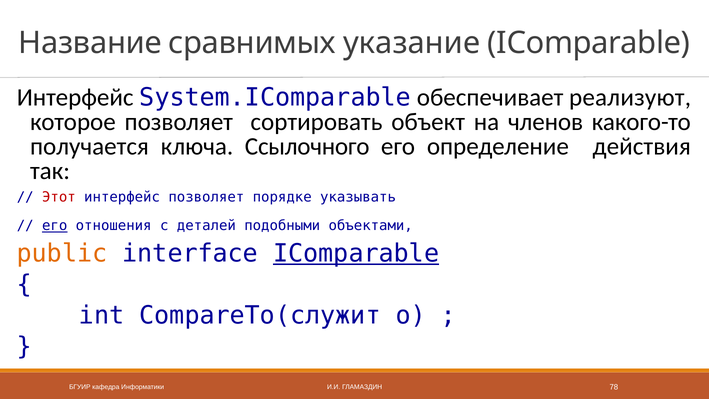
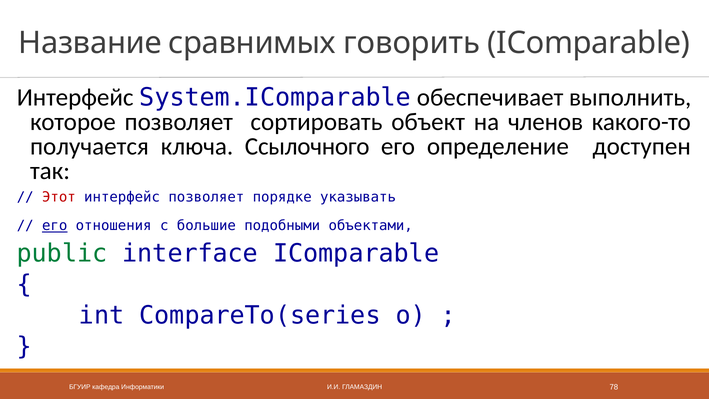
указание: указание -> говорить
реализуют: реализуют -> выполнить
действия: действия -> доступен
деталей: деталей -> большие
public colour: orange -> green
IComparable at (356, 253) underline: present -> none
CompareTo(служит: CompareTo(служит -> CompareTo(series
